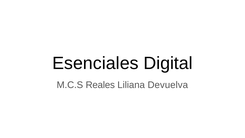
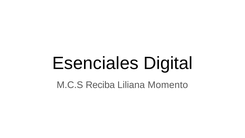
Reales: Reales -> Reciba
Devuelva: Devuelva -> Momento
